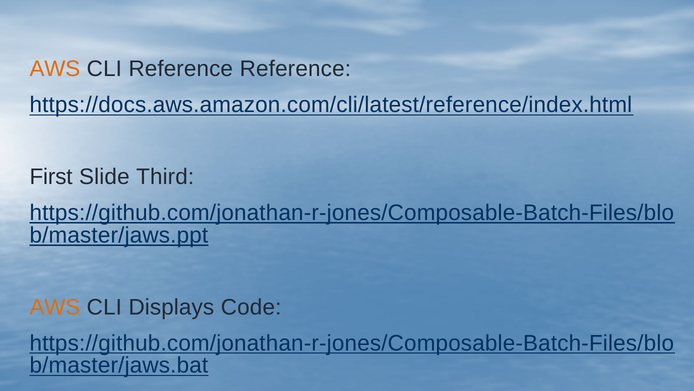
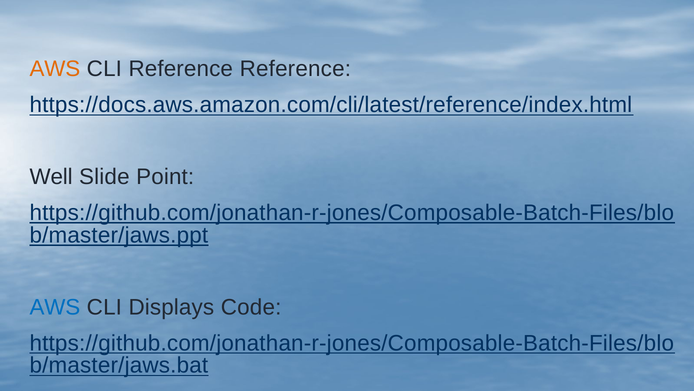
First: First -> Well
Third: Third -> Point
AWS at (55, 307) colour: orange -> blue
